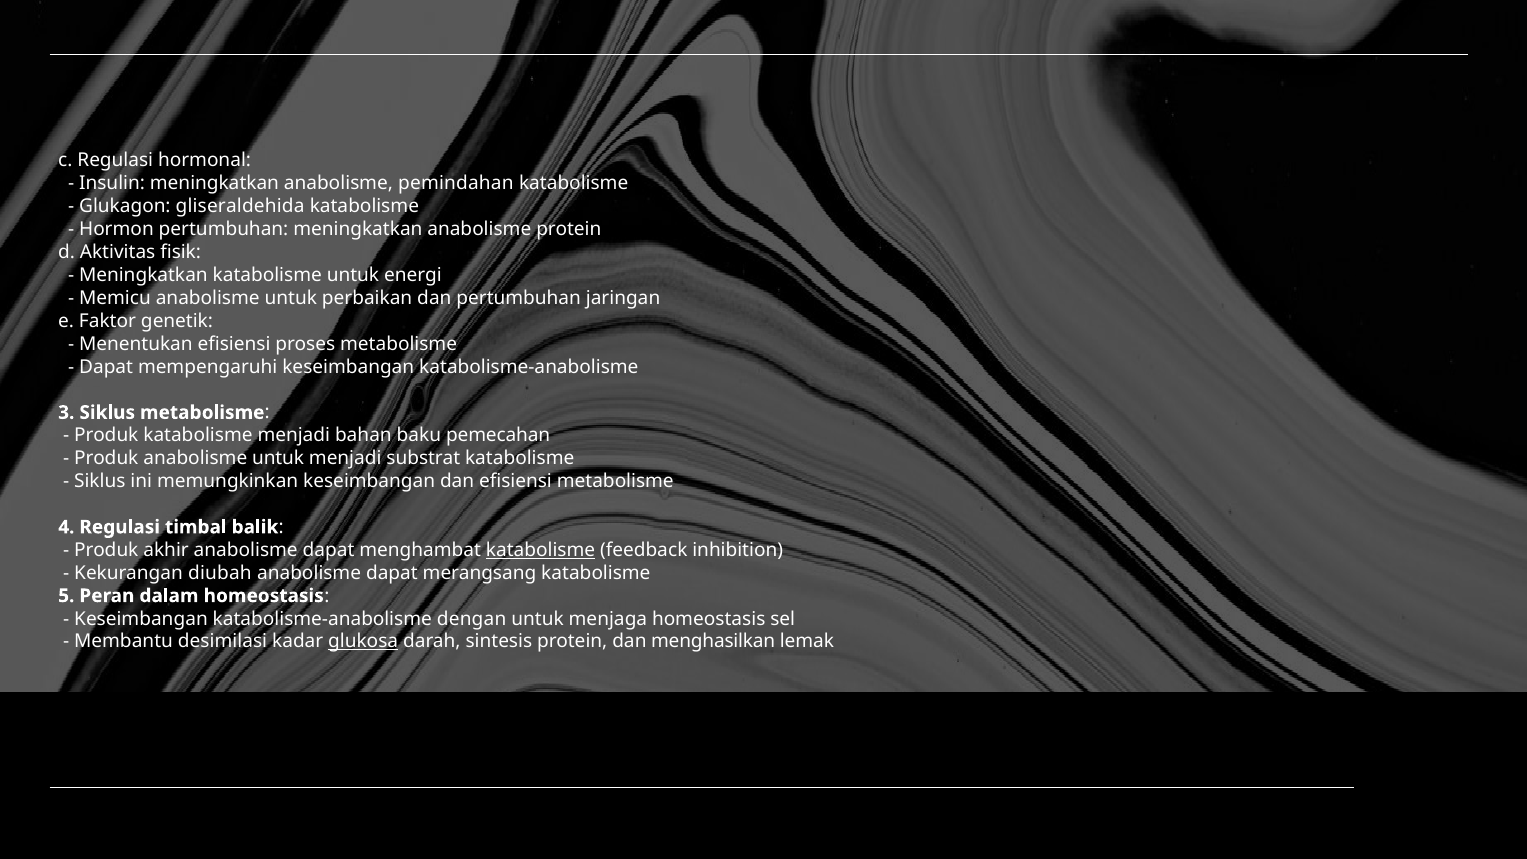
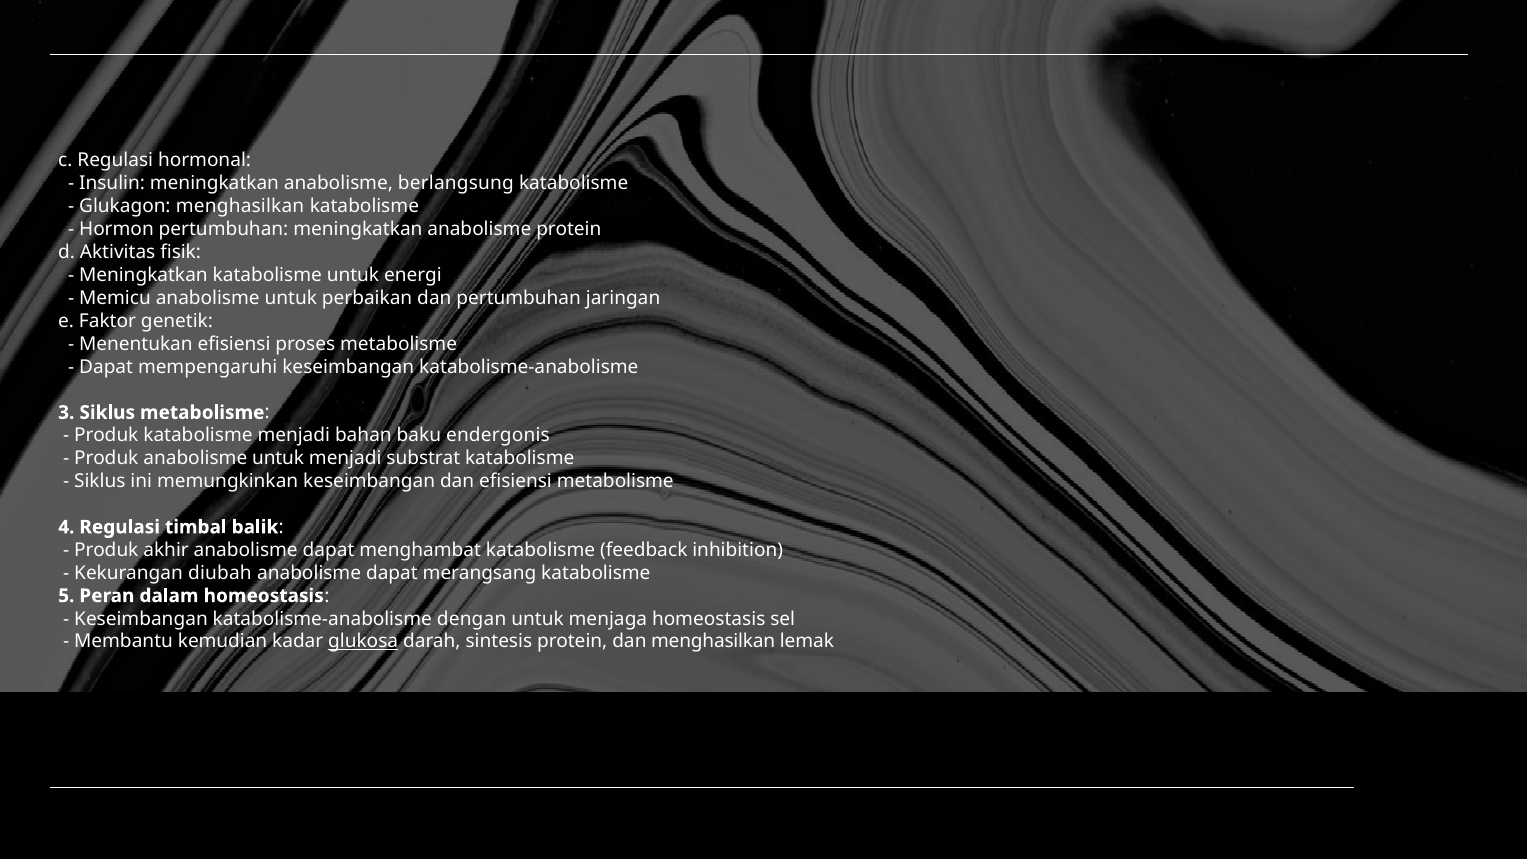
pemindahan: pemindahan -> berlangsung
Glukagon gliseraldehida: gliseraldehida -> menghasilkan
pemecahan: pemecahan -> endergonis
katabolisme at (541, 550) underline: present -> none
desimilasi: desimilasi -> kemudian
